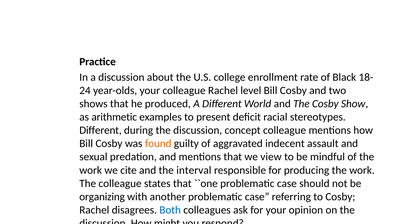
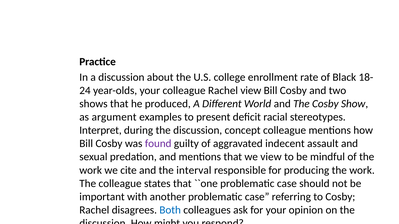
Rachel level: level -> view
arithmetic: arithmetic -> argument
Different at (100, 131): Different -> Interpret
found colour: orange -> purple
organizing: organizing -> important
